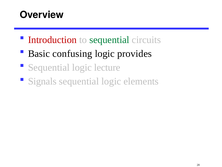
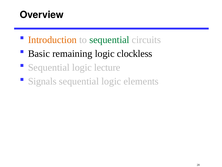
Introduction colour: red -> orange
confusing: confusing -> remaining
provides: provides -> clockless
